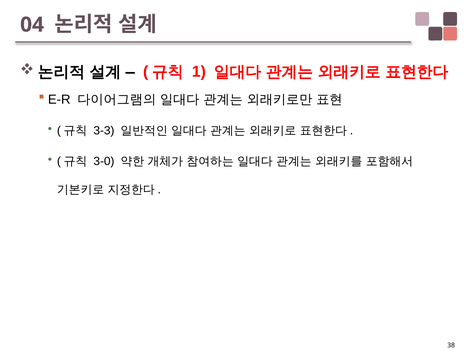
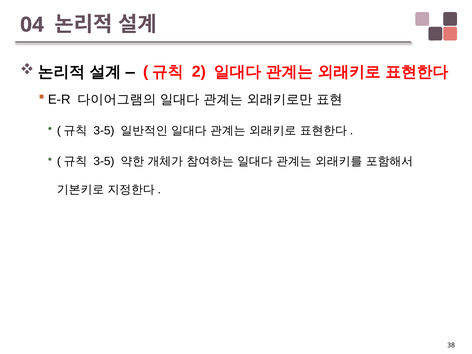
1: 1 -> 2
3-3 at (104, 131): 3-3 -> 3-5
3-0 at (104, 161): 3-0 -> 3-5
